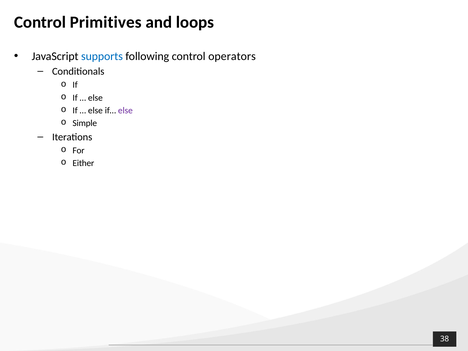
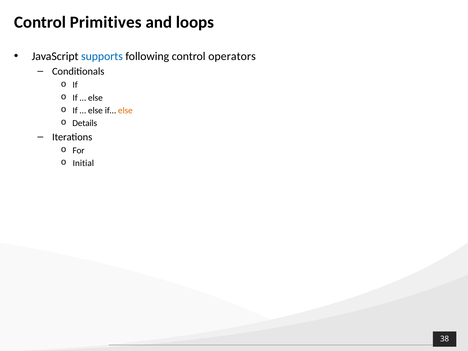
else at (125, 110) colour: purple -> orange
Simple: Simple -> Details
Either: Either -> Initial
